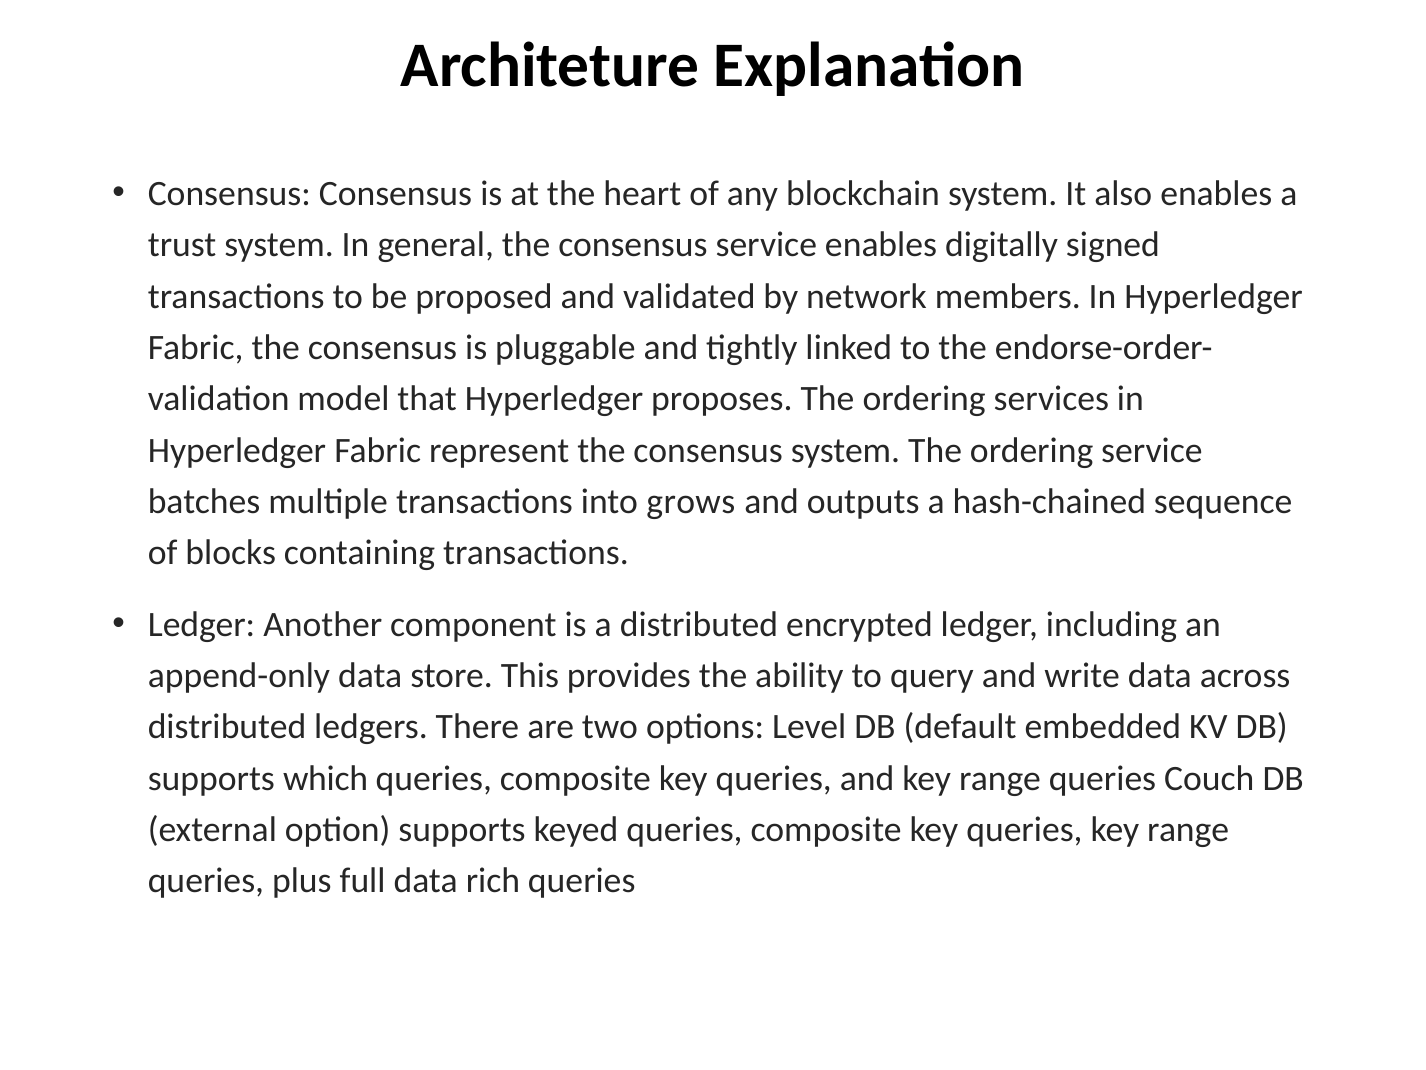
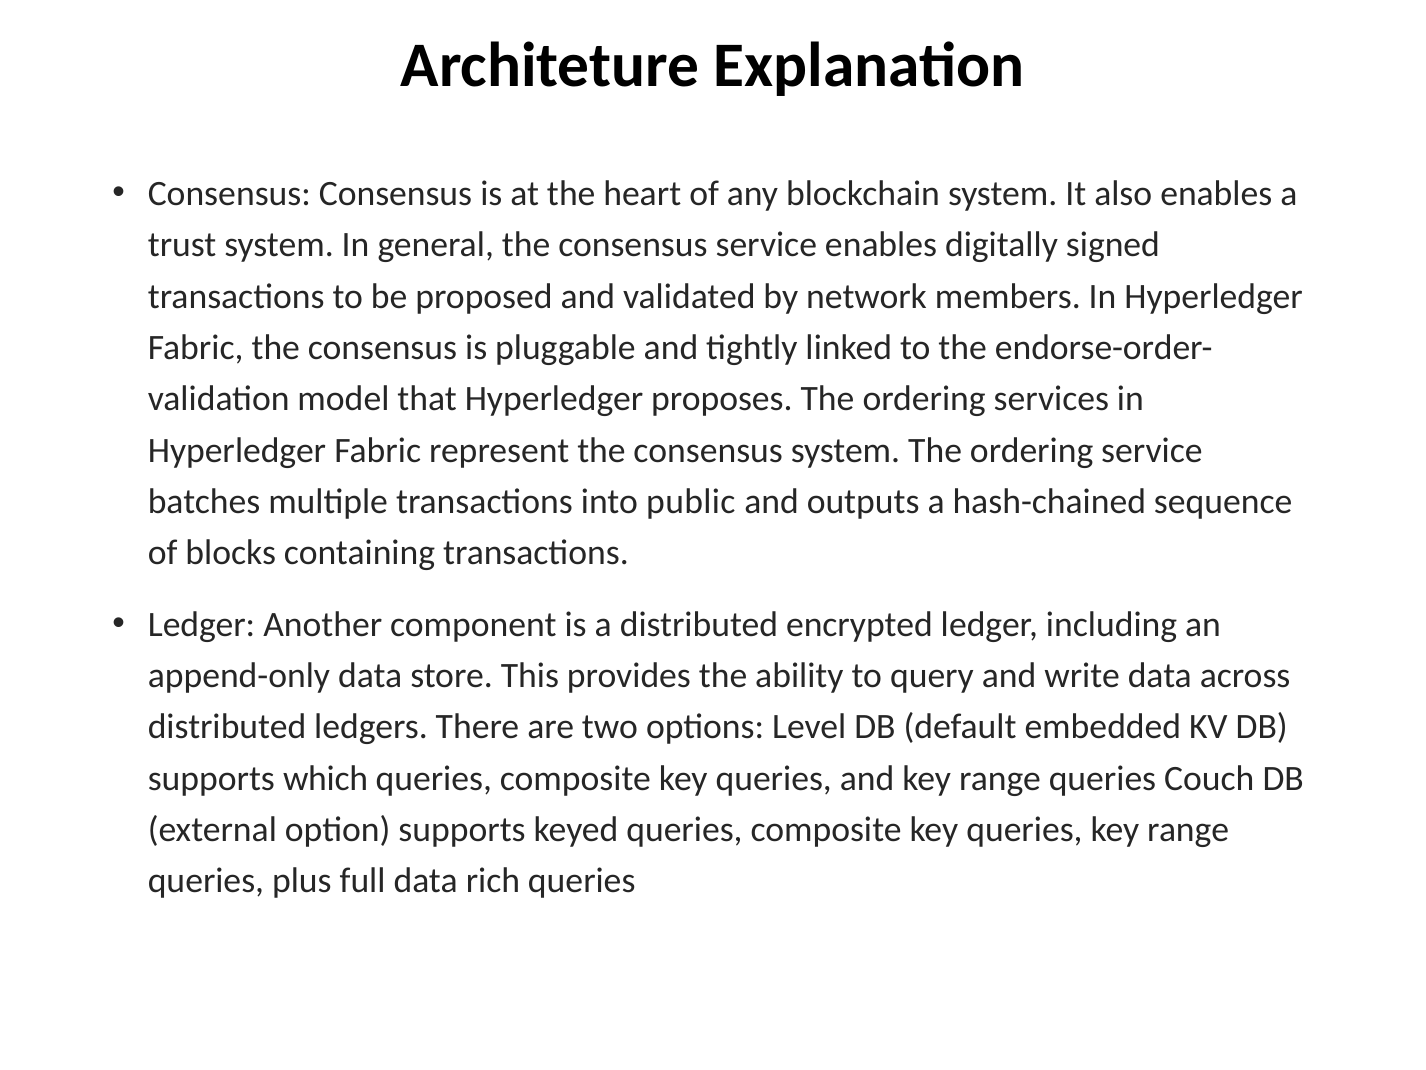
grows: grows -> public
